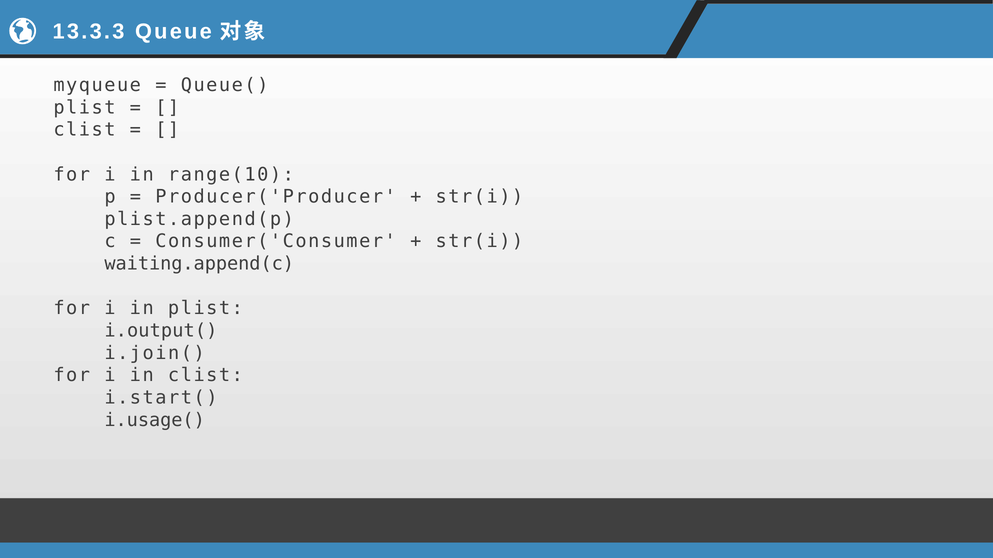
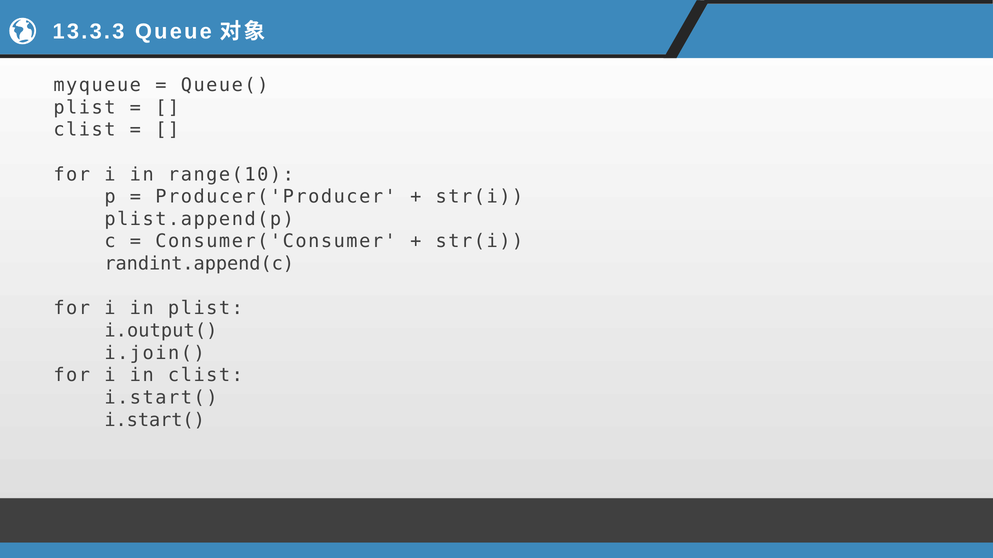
waiting.append(c: waiting.append(c -> randint.append(c
i.usage( at (155, 420): i.usage( -> i.start(
